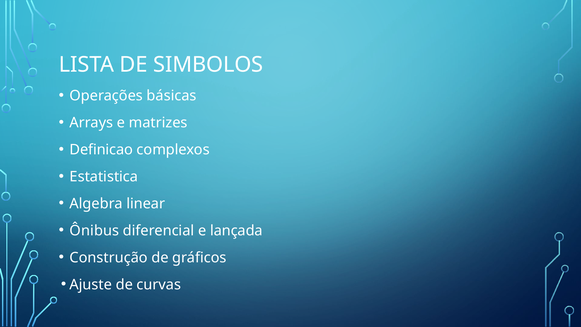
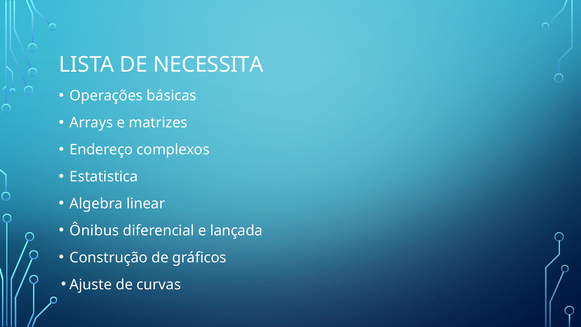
SIMBOLOS: SIMBOLOS -> NECESSITA
Definicao: Definicao -> Endereço
